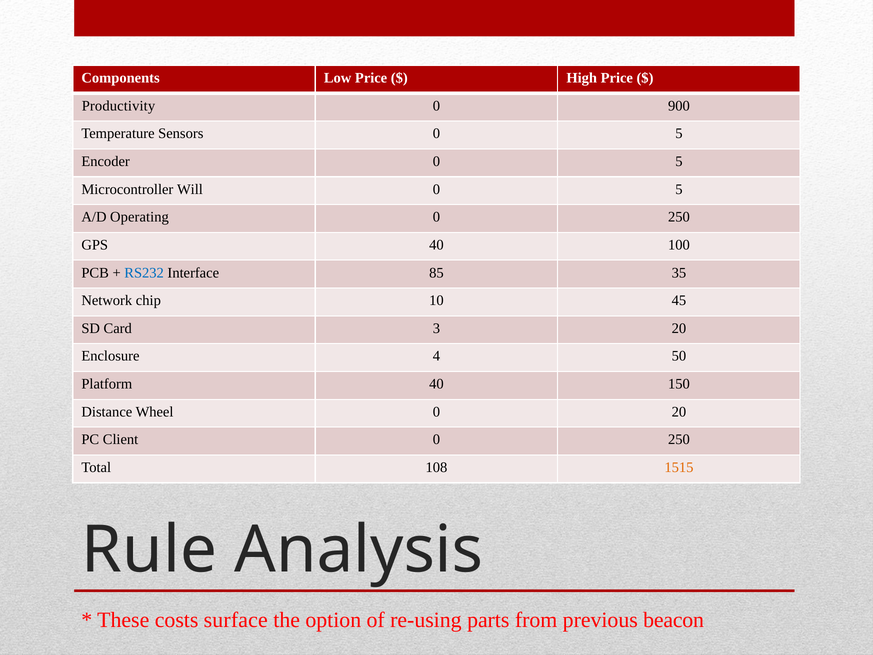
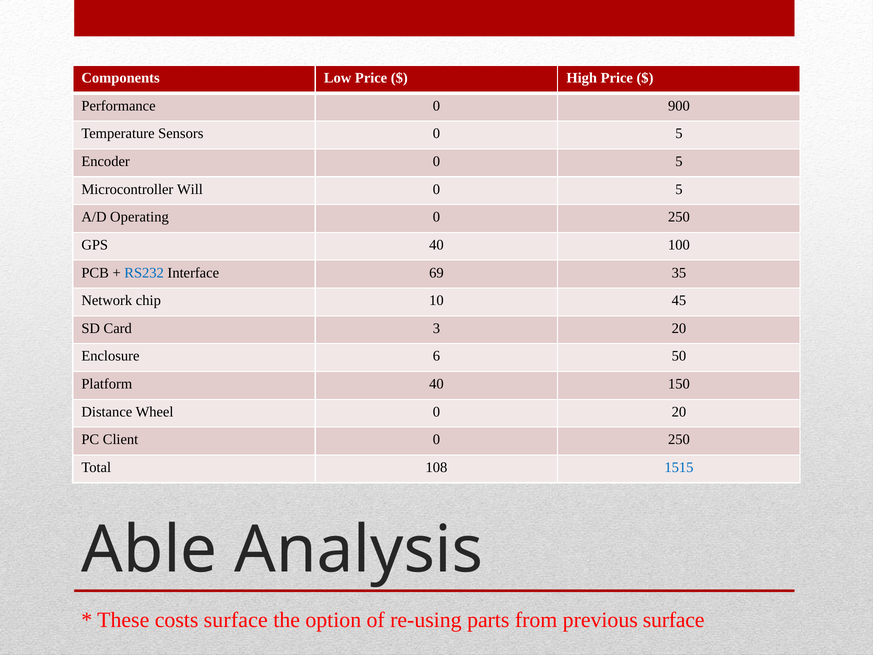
Productivity: Productivity -> Performance
85: 85 -> 69
4: 4 -> 6
1515 colour: orange -> blue
Rule: Rule -> Able
previous beacon: beacon -> surface
